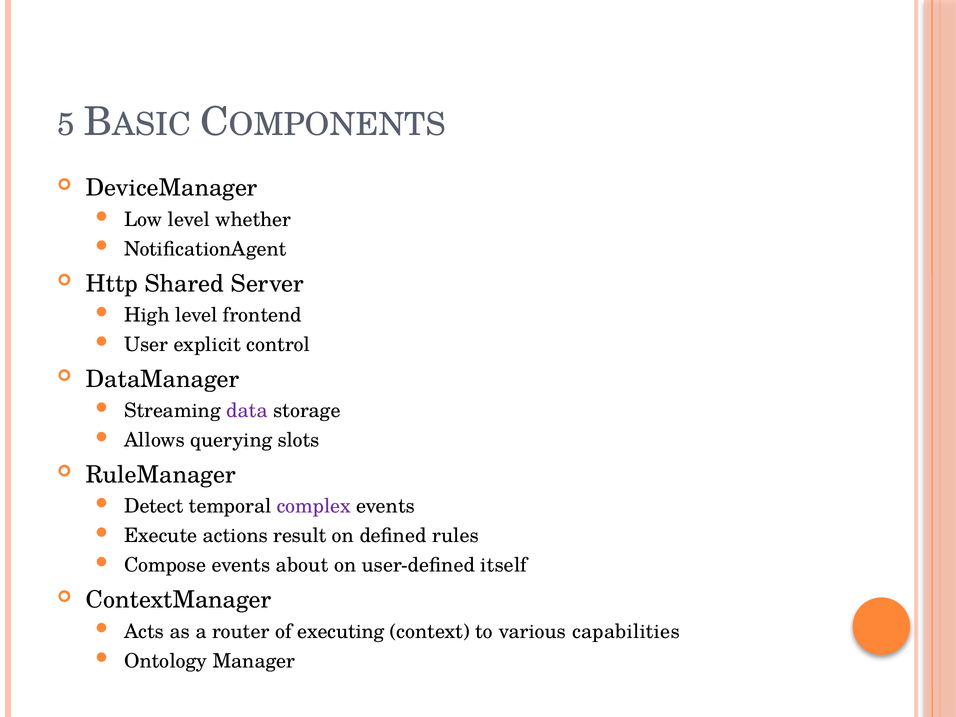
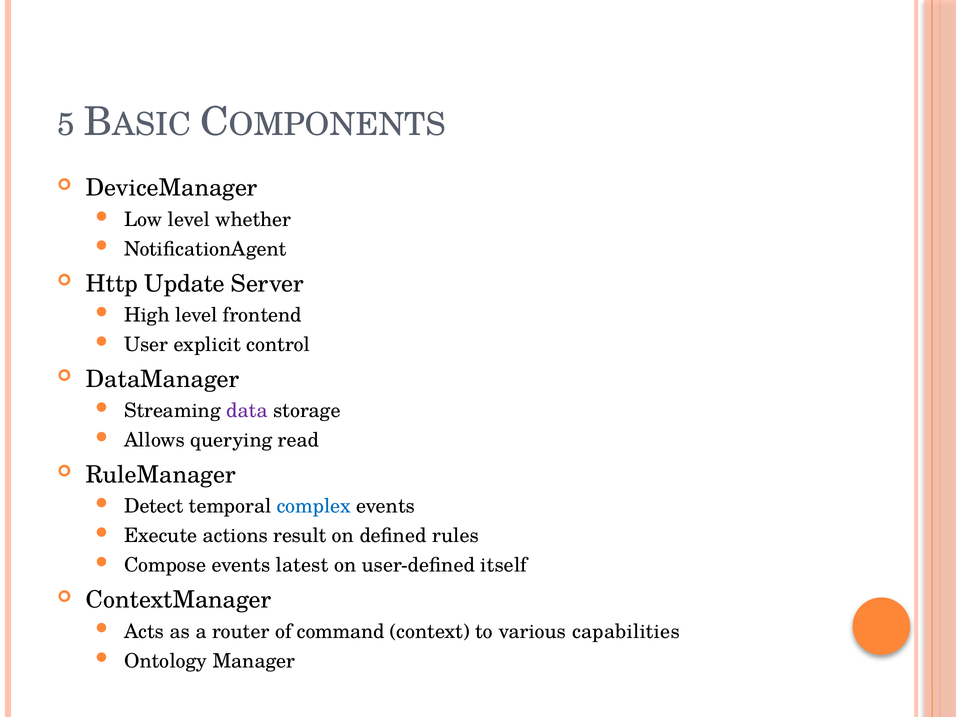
Shared: Shared -> Update
slots: slots -> read
complex colour: purple -> blue
about: about -> latest
executing: executing -> command
